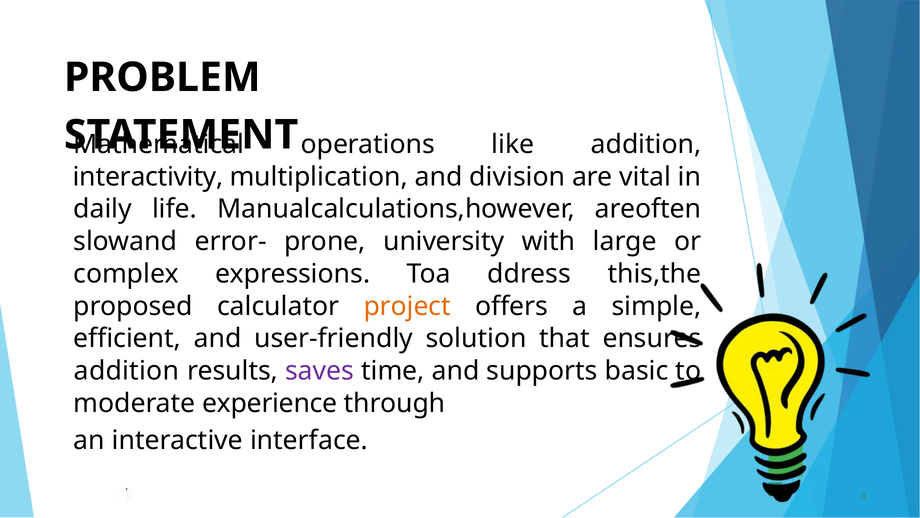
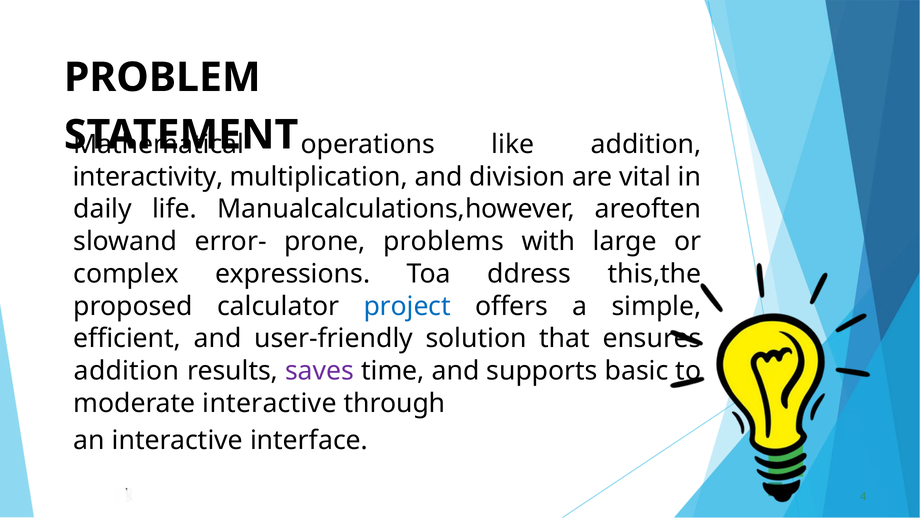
university: university -> problems
project colour: orange -> blue
moderate experience: experience -> interactive
